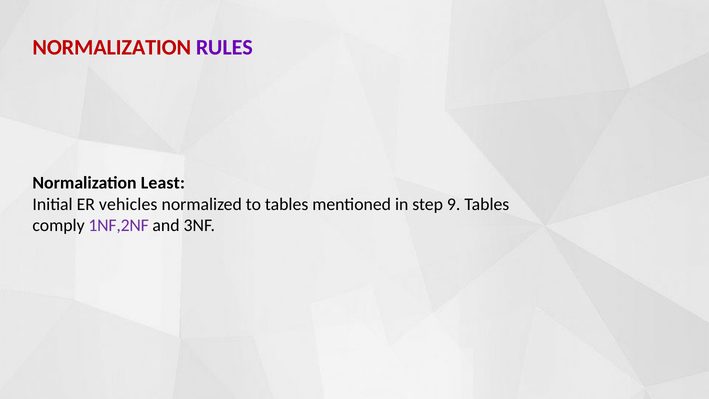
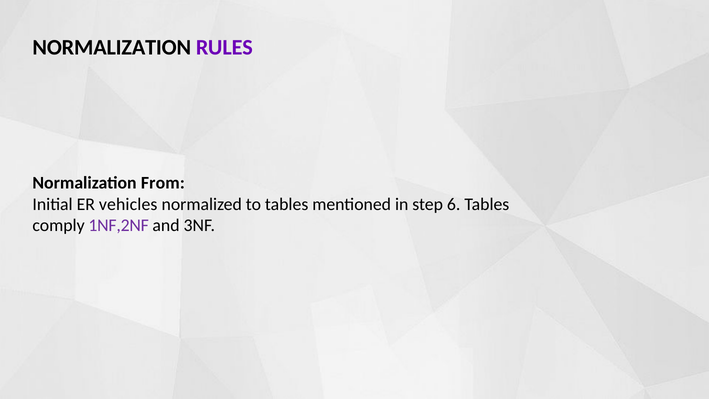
NORMALIZATION at (112, 47) colour: red -> black
Least: Least -> From
9: 9 -> 6
